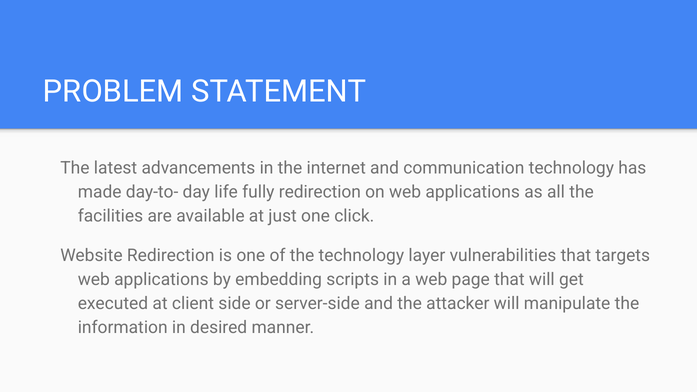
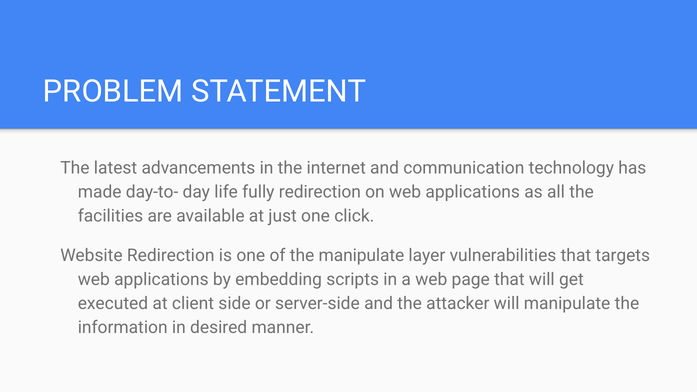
the technology: technology -> manipulate
